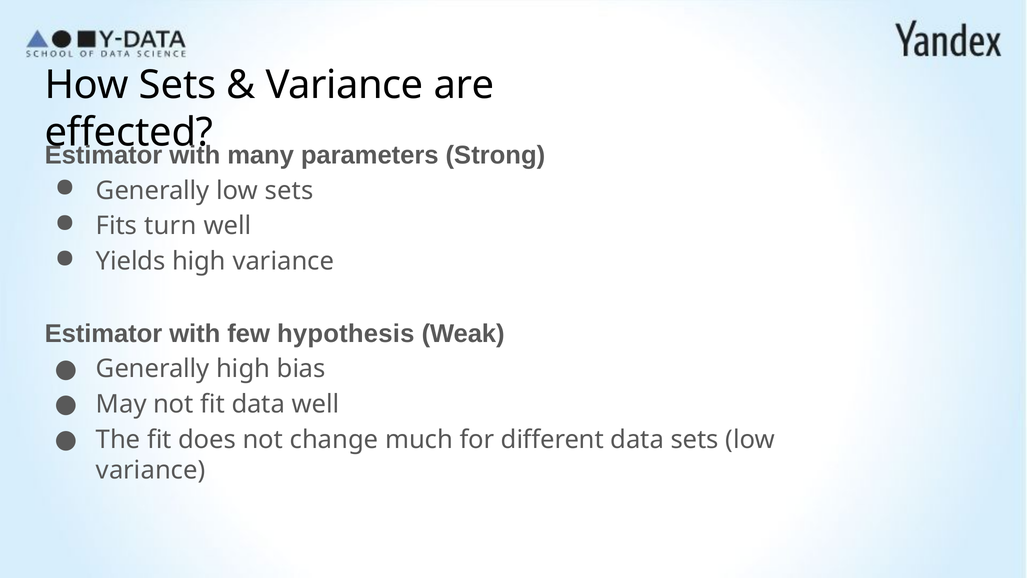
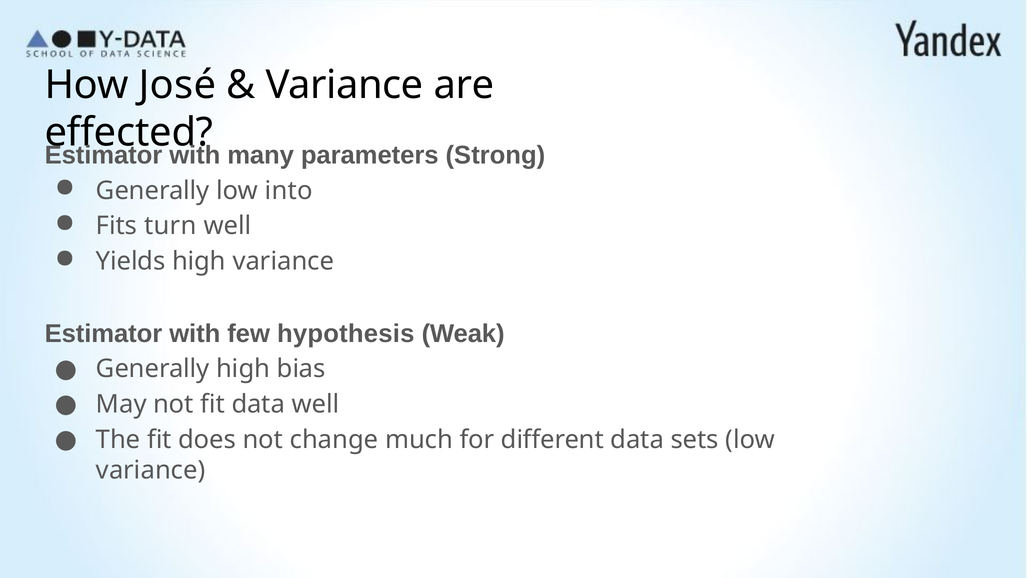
How Sets: Sets -> José
low sets: sets -> into
